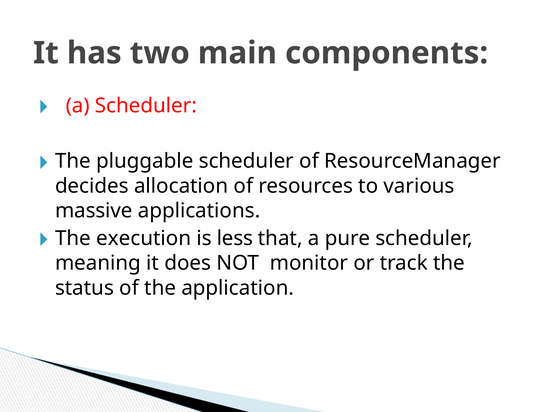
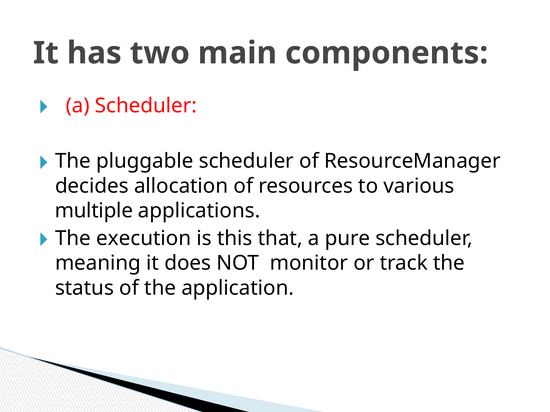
massive: massive -> multiple
less: less -> this
